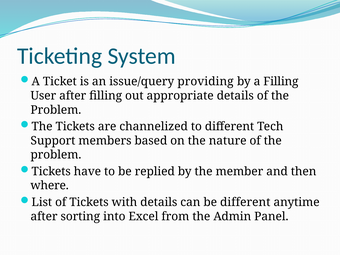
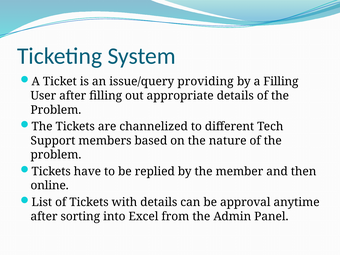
where: where -> online
be different: different -> approval
